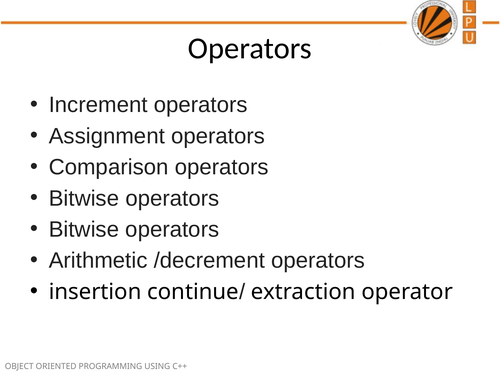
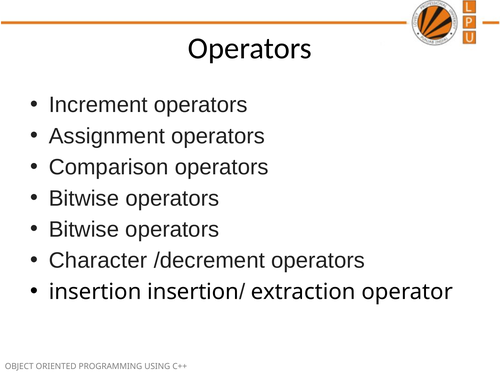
Arithmetic: Arithmetic -> Character
insertion continue: continue -> insertion
